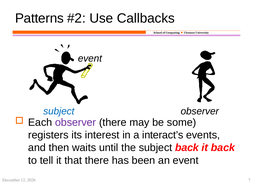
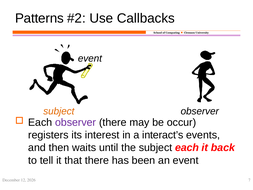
subject at (59, 111) colour: blue -> orange
some: some -> occur
subject back: back -> each
